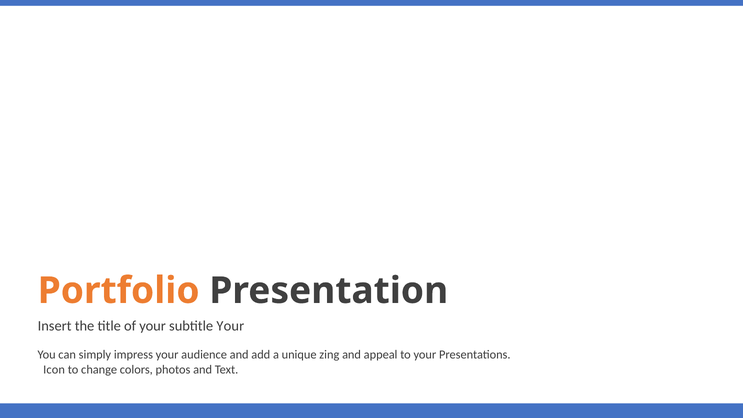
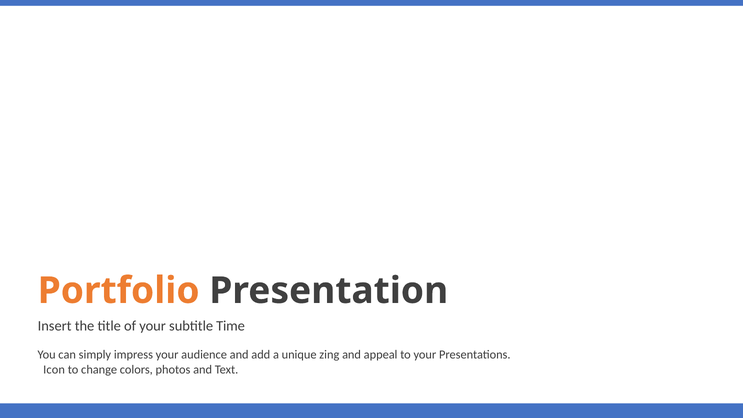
subtitle Your: Your -> Time
